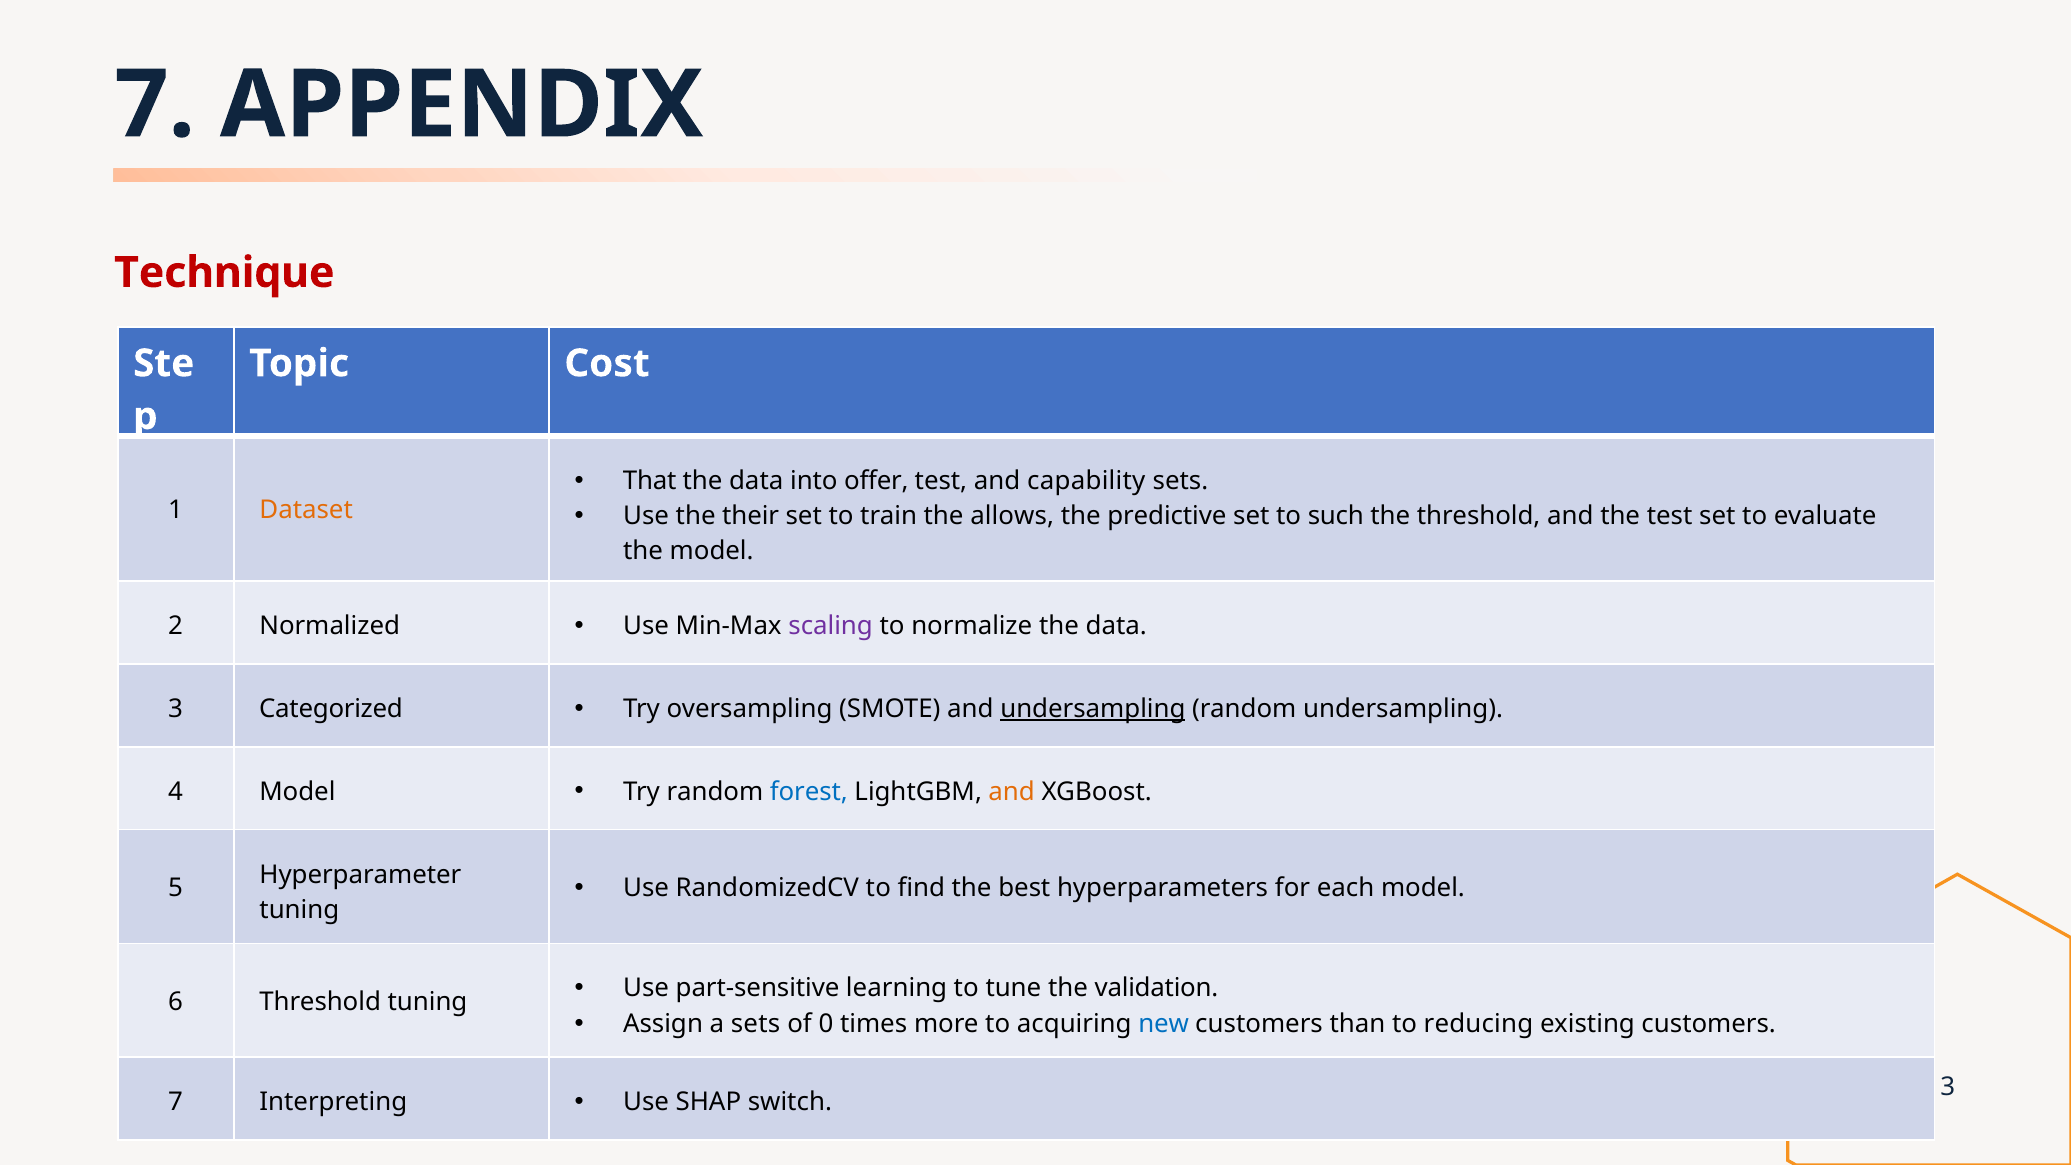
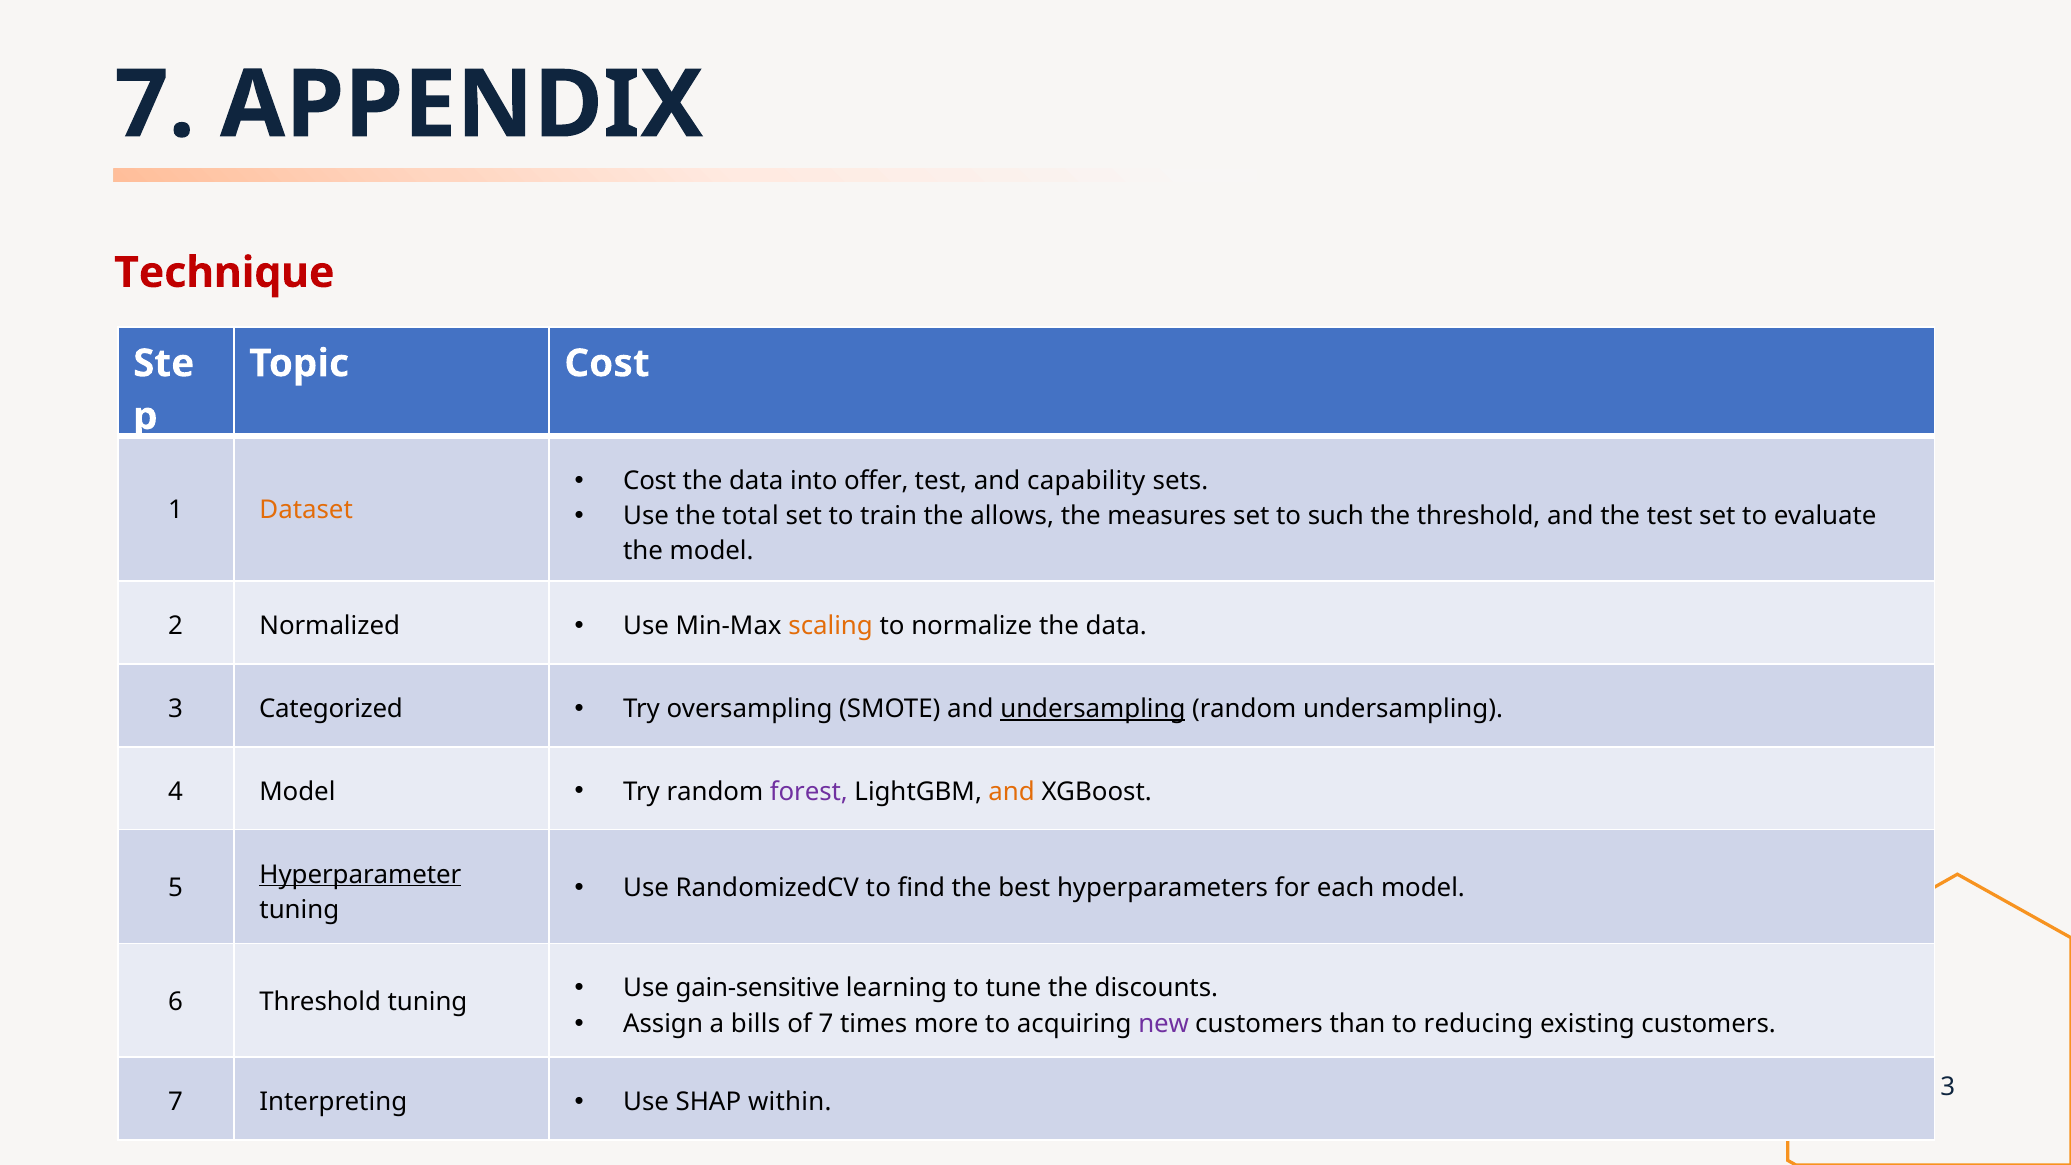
That at (650, 481): That -> Cost
their: their -> total
predictive: predictive -> measures
scaling colour: purple -> orange
forest colour: blue -> purple
Hyperparameter underline: none -> present
part-sensitive: part-sensitive -> gain-sensitive
validation: validation -> discounts
a sets: sets -> bills
of 0: 0 -> 7
new colour: blue -> purple
switch: switch -> within
